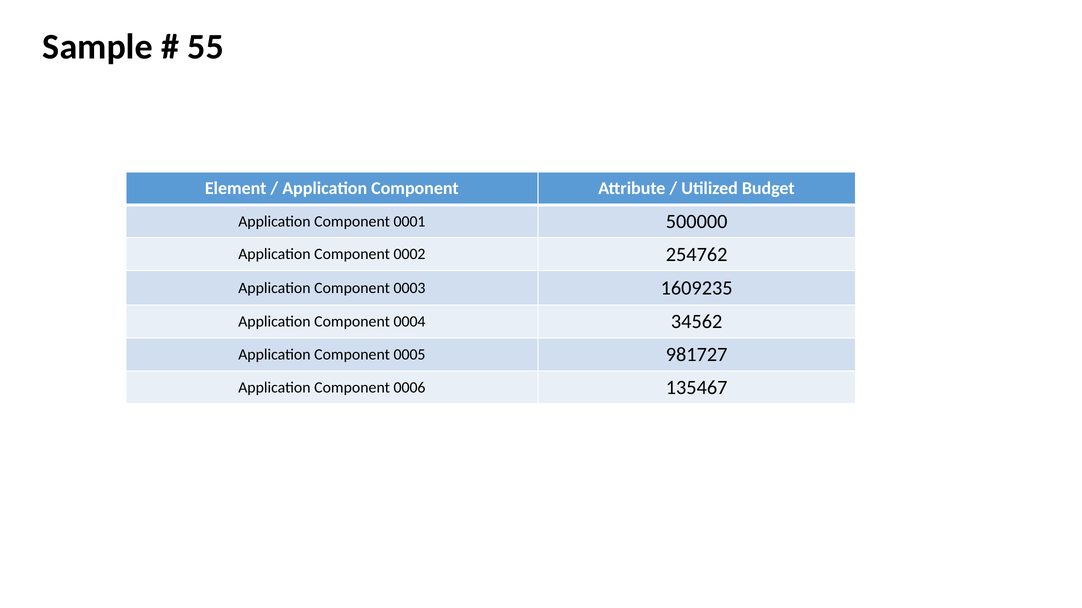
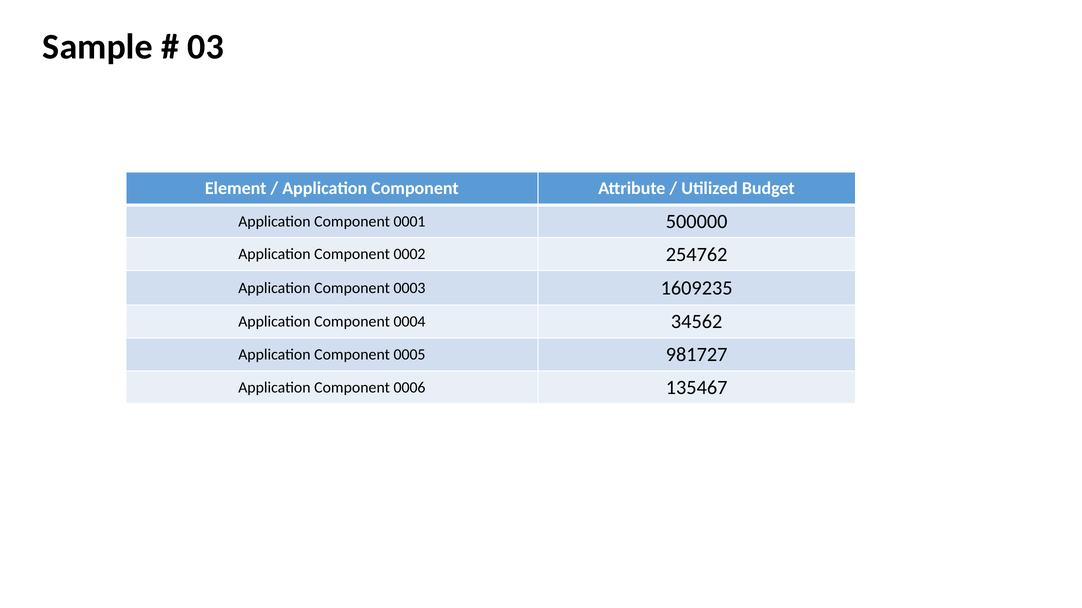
55: 55 -> 03
